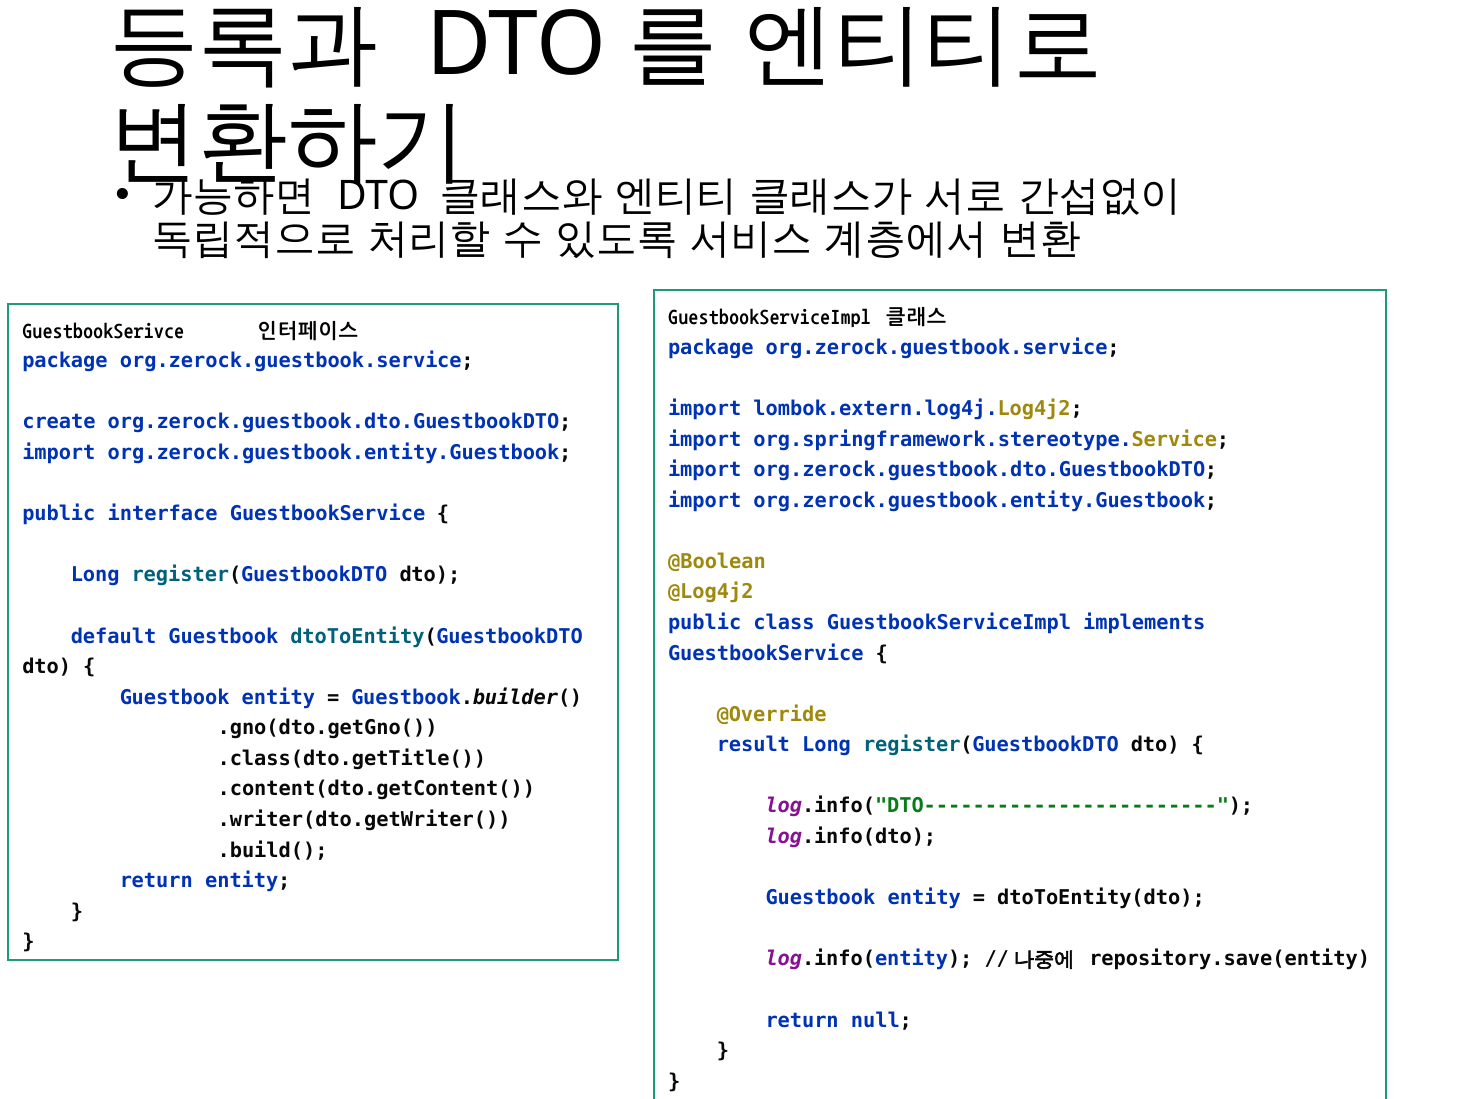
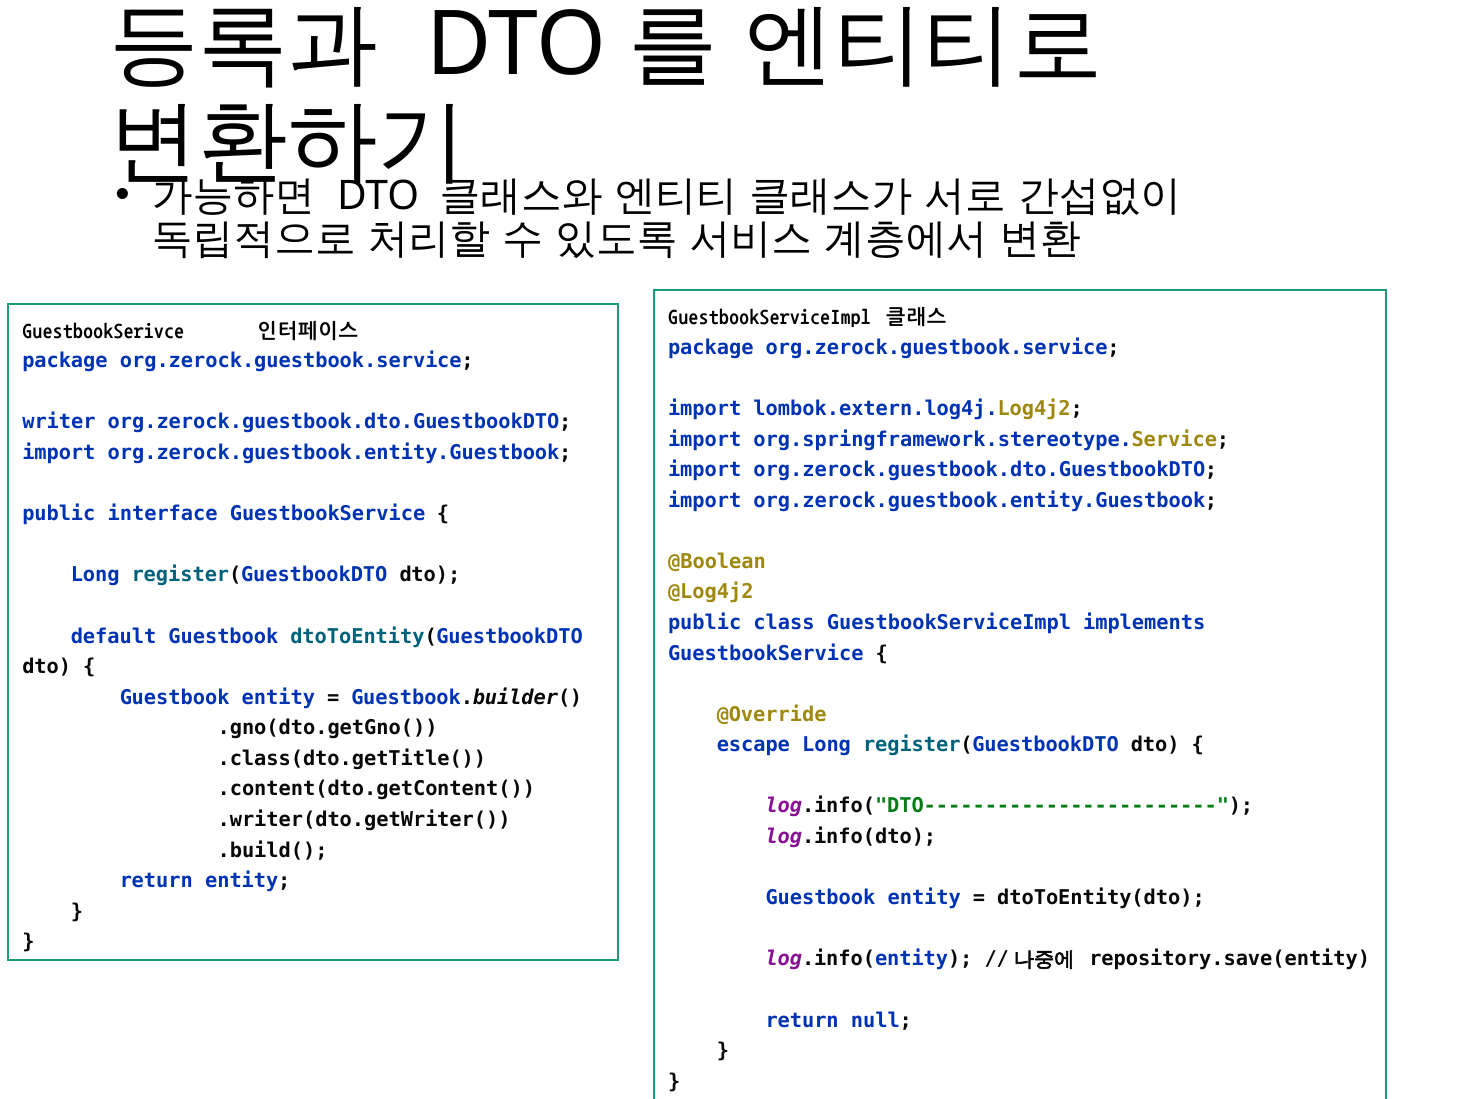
create: create -> writer
result: result -> escape
